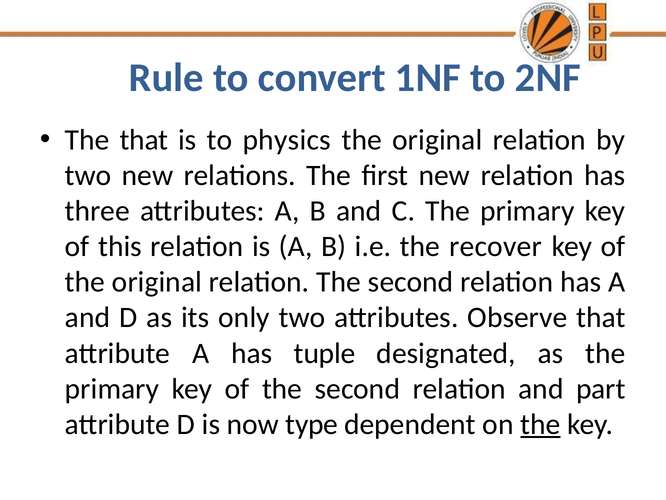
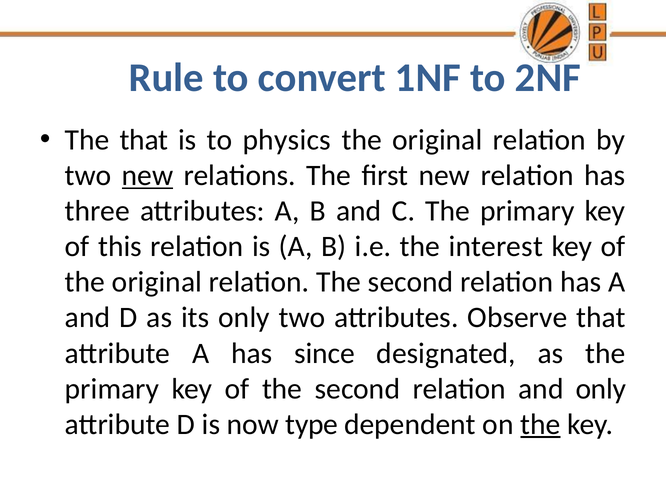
new at (147, 175) underline: none -> present
recover: recover -> interest
tuple: tuple -> since
and part: part -> only
